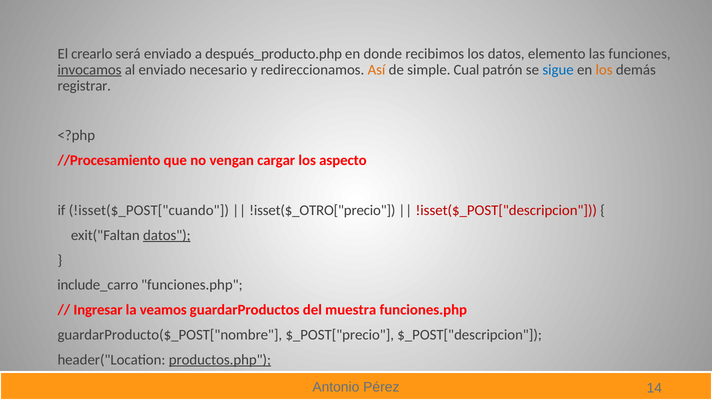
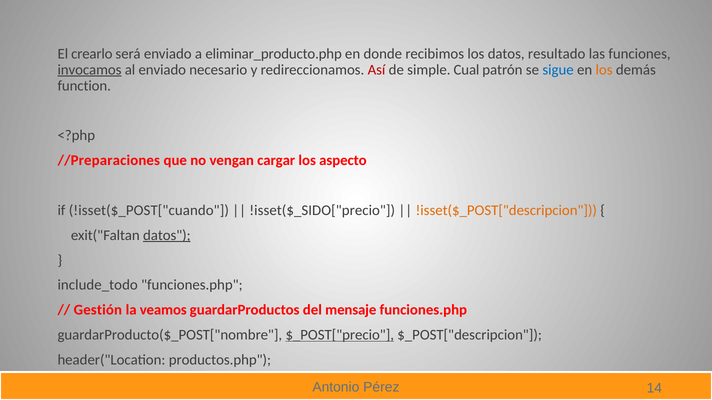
después_producto.php: después_producto.php -> eliminar_producto.php
elemento: elemento -> resultado
Así colour: orange -> red
registrar: registrar -> function
//Procesamiento: //Procesamiento -> //Preparaciones
!isset($_OTRO["precio: !isset($_OTRO["precio -> !isset($_SIDO["precio
!isset($_POST["descripcion colour: red -> orange
include_carro: include_carro -> include_todo
Ingresar: Ingresar -> Gestión
muestra: muestra -> mensaje
$_POST["precio underline: none -> present
productos.php underline: present -> none
